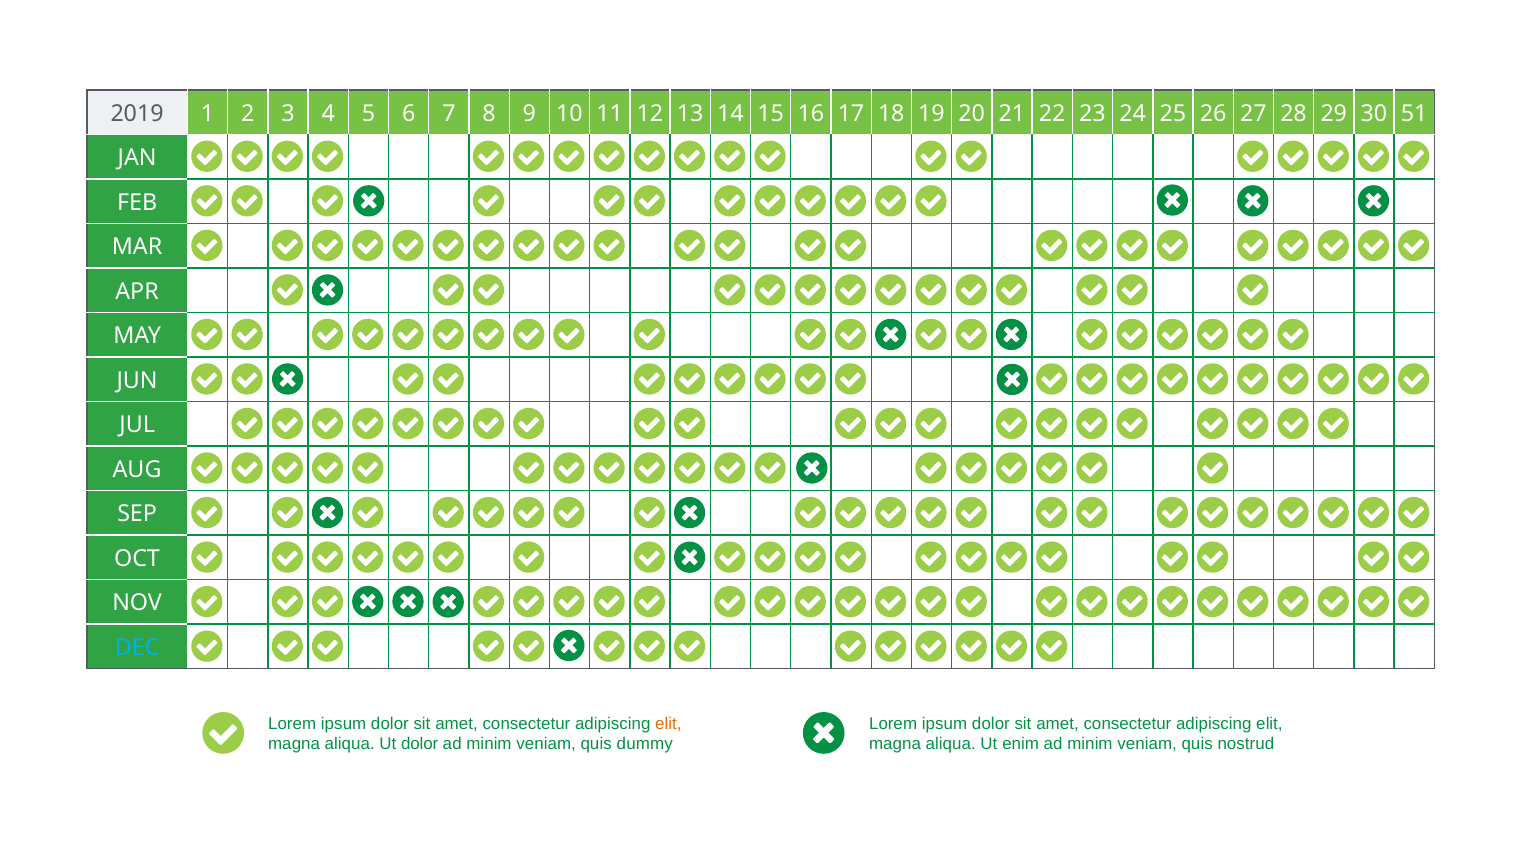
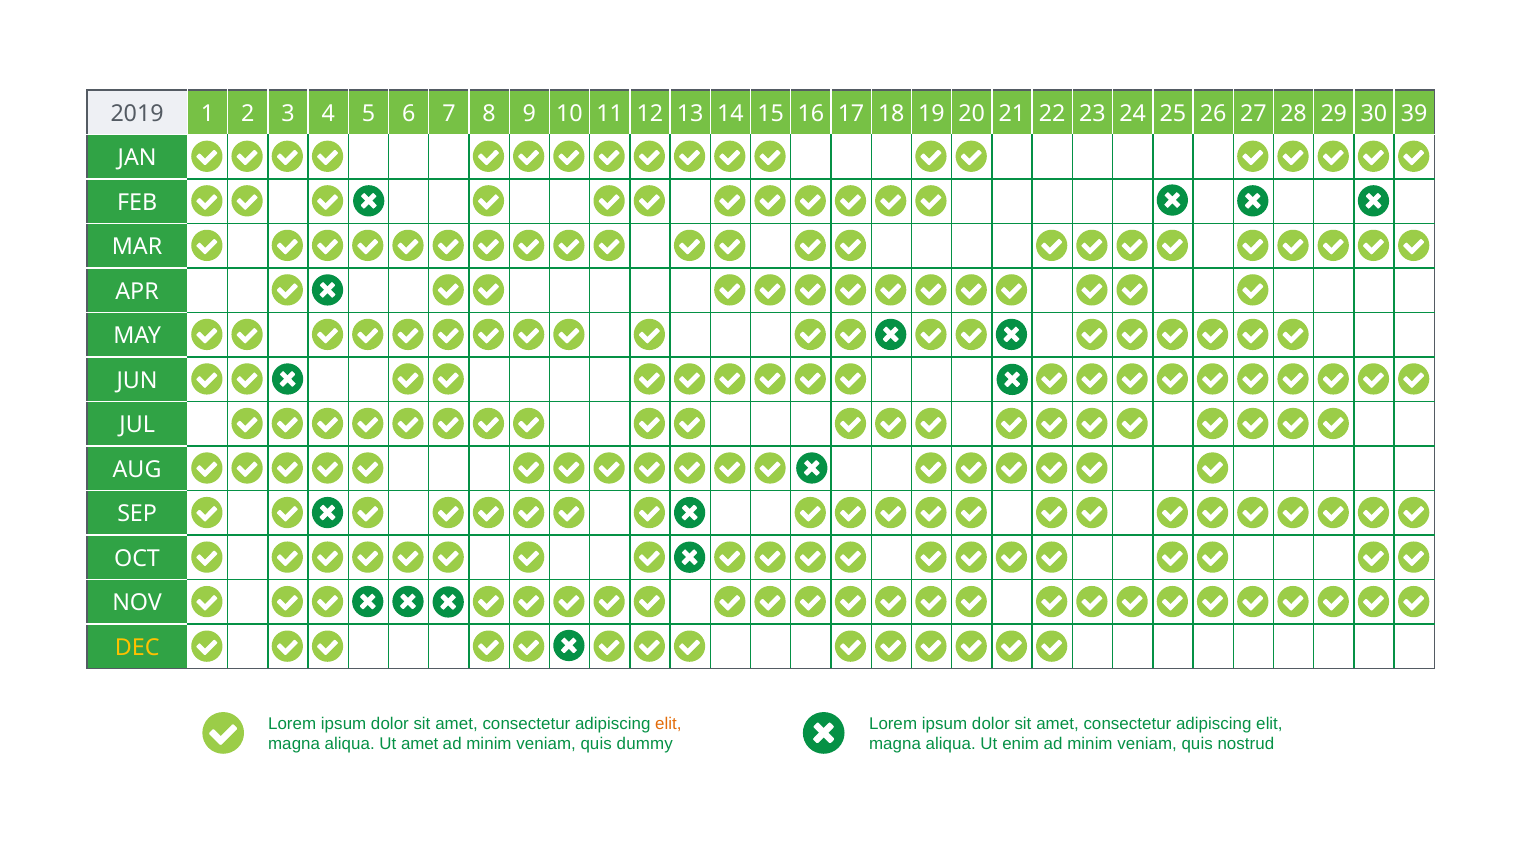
51: 51 -> 39
DEC colour: light blue -> yellow
Ut dolor: dolor -> amet
